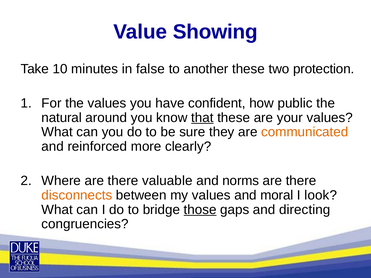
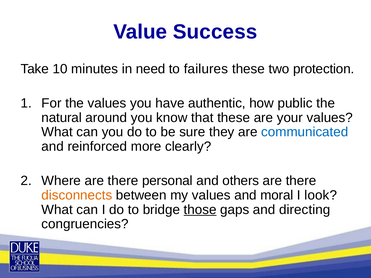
Showing: Showing -> Success
false: false -> need
another: another -> failures
confident: confident -> authentic
that underline: present -> none
communicated colour: orange -> blue
valuable: valuable -> personal
norms: norms -> others
